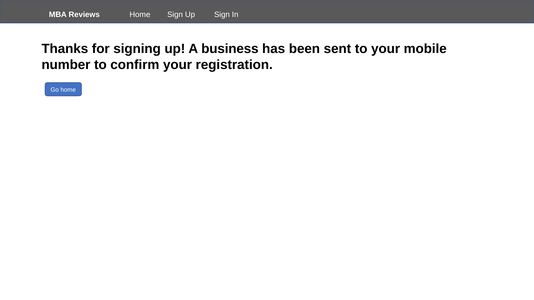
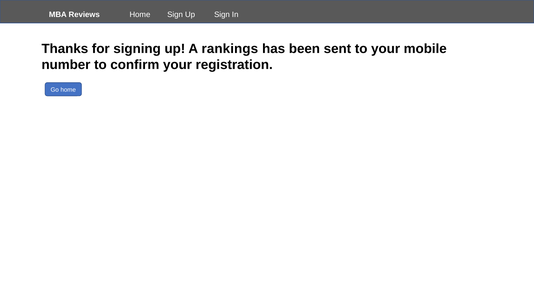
business: business -> rankings
